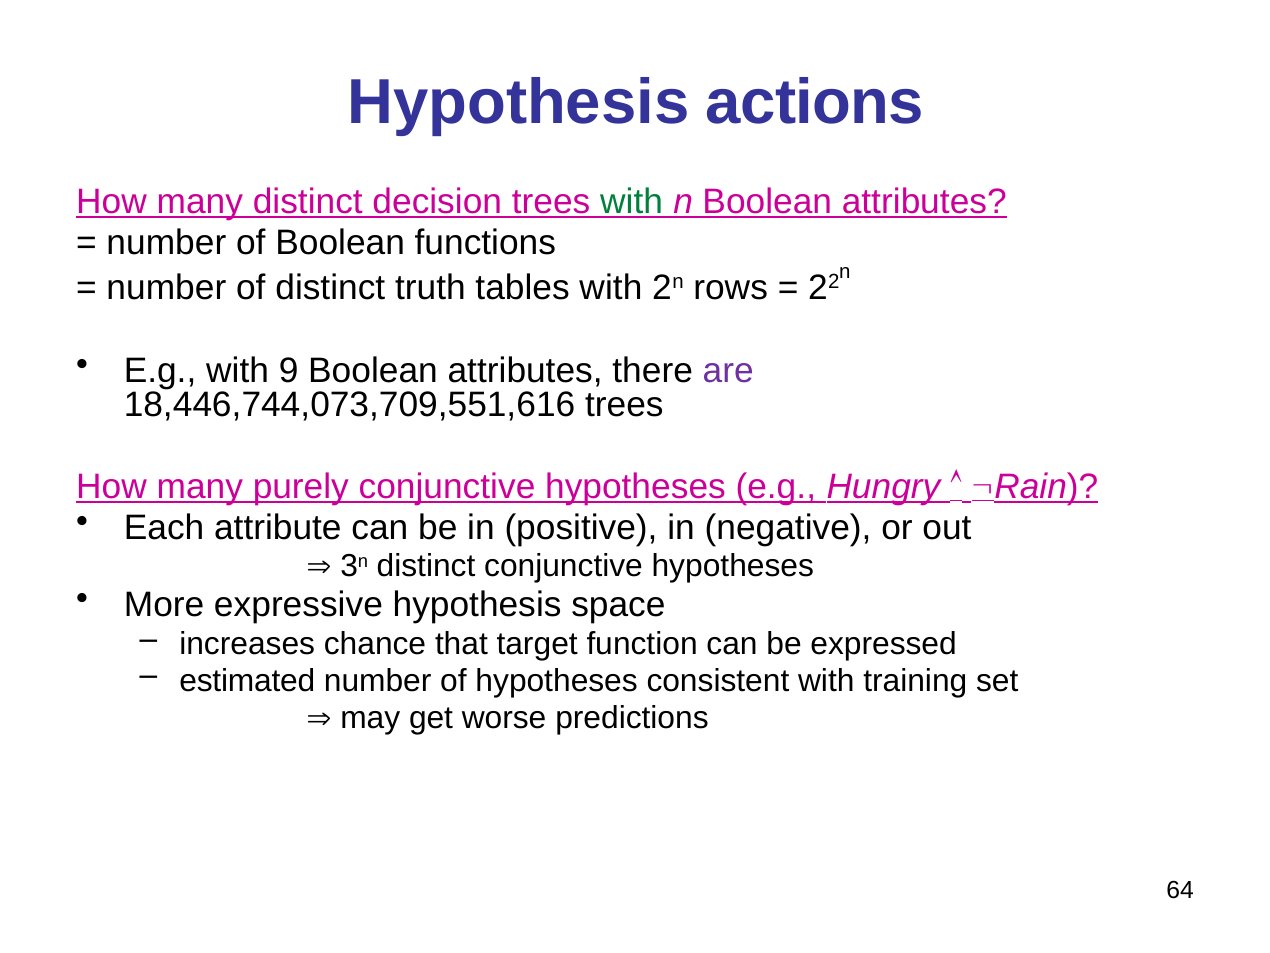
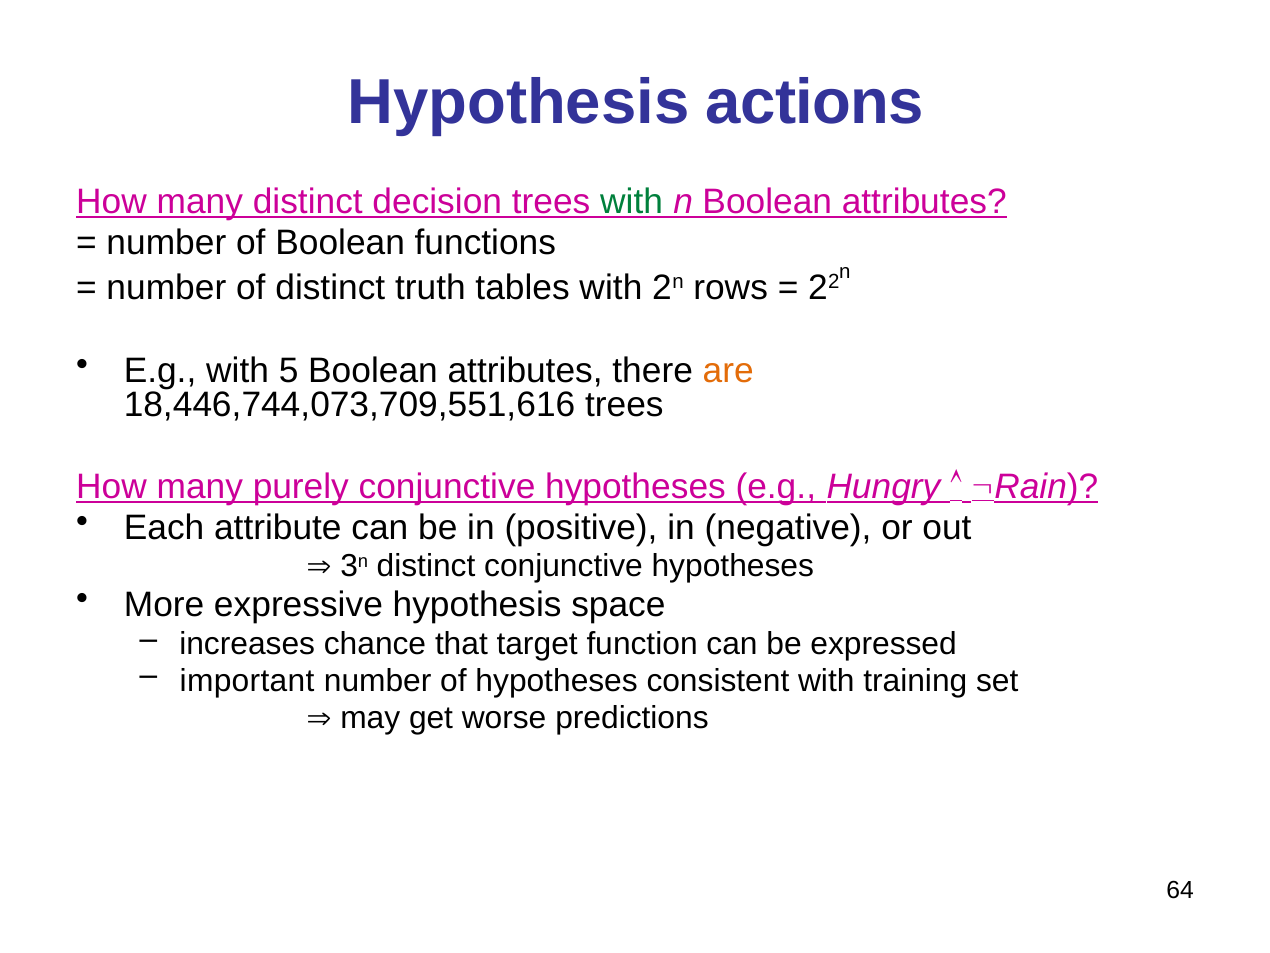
9: 9 -> 5
are colour: purple -> orange
estimated: estimated -> important
